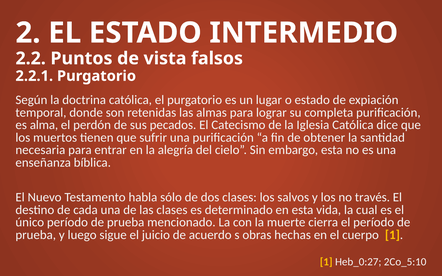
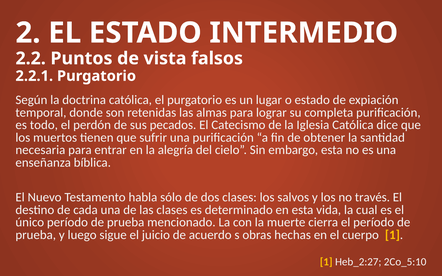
alma: alma -> todo
Heb_0:27: Heb_0:27 -> Heb_2:27
